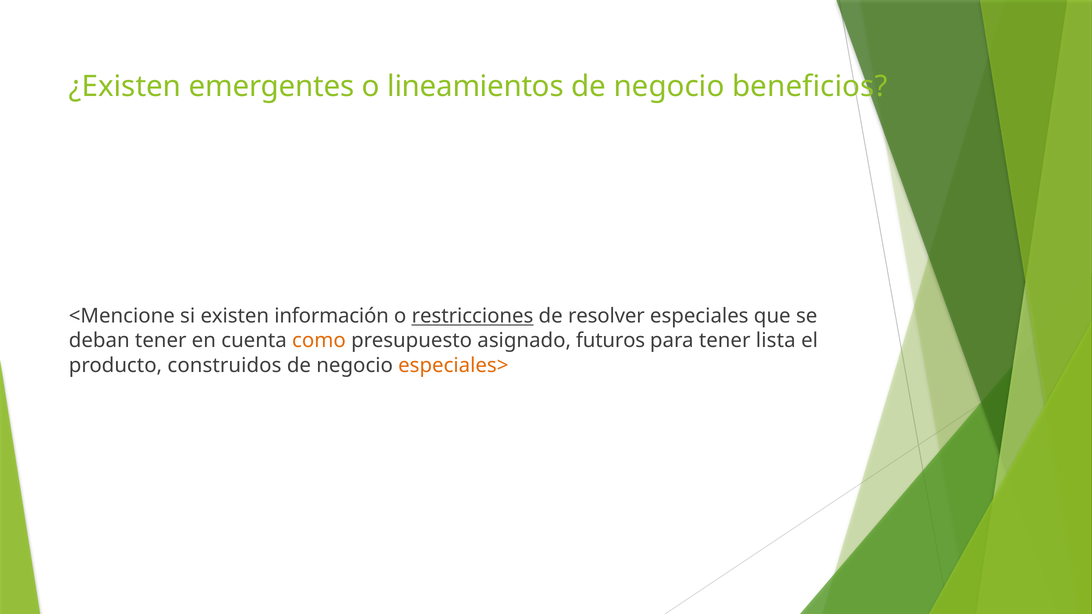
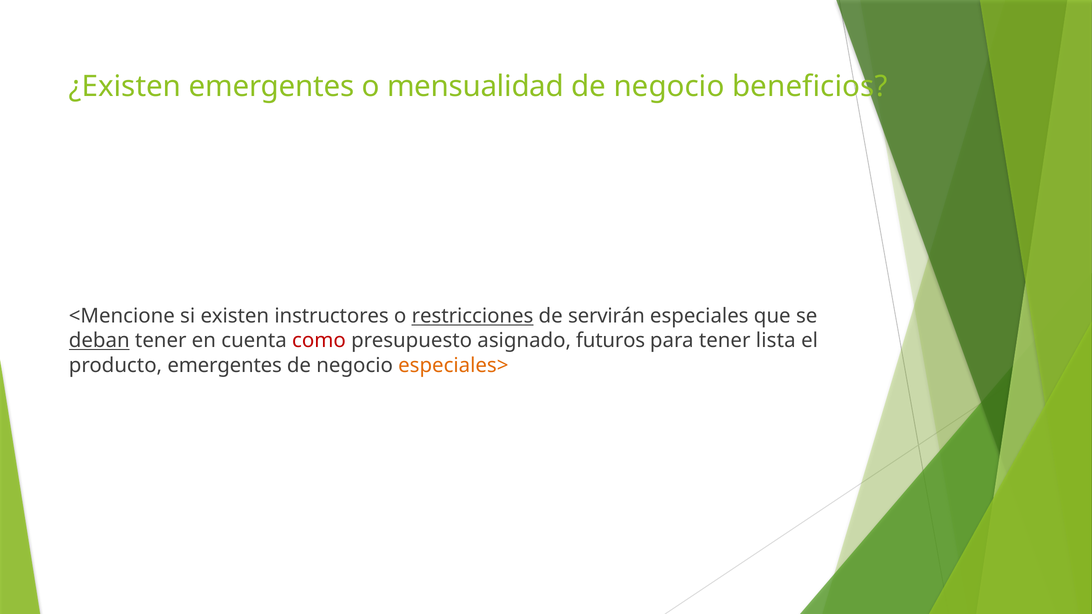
lineamientos: lineamientos -> mensualidad
información: información -> instructores
resolver: resolver -> servirán
deban underline: none -> present
como colour: orange -> red
producto construidos: construidos -> emergentes
